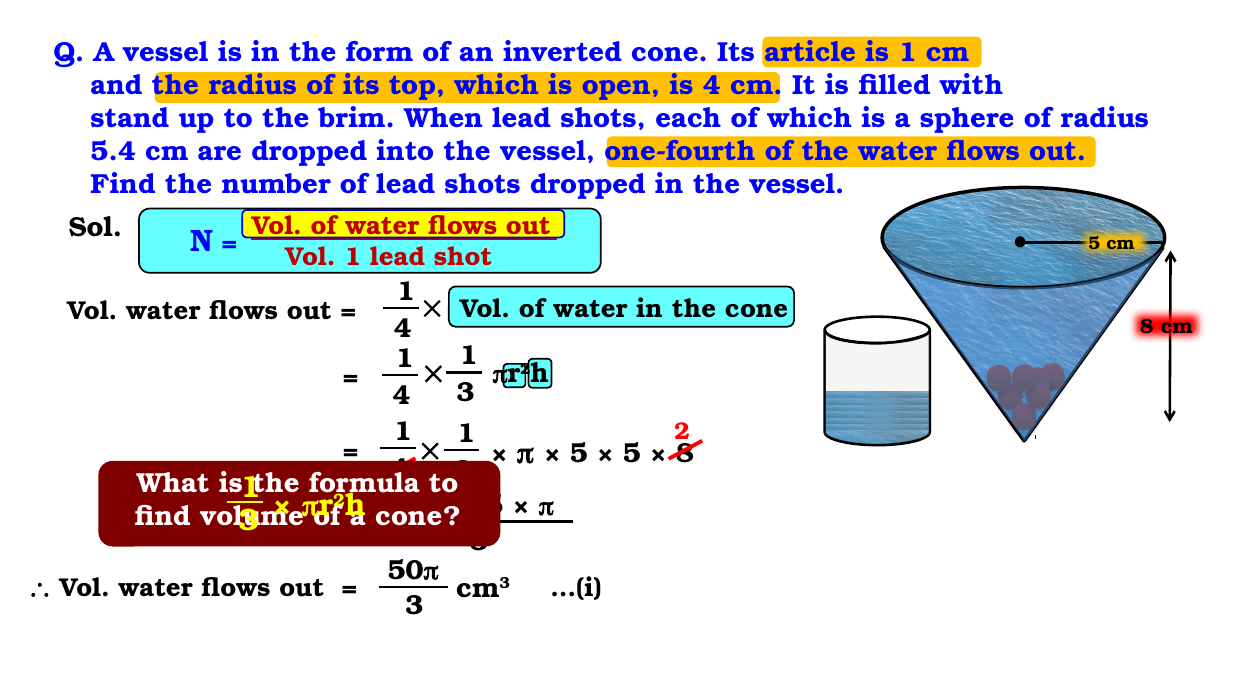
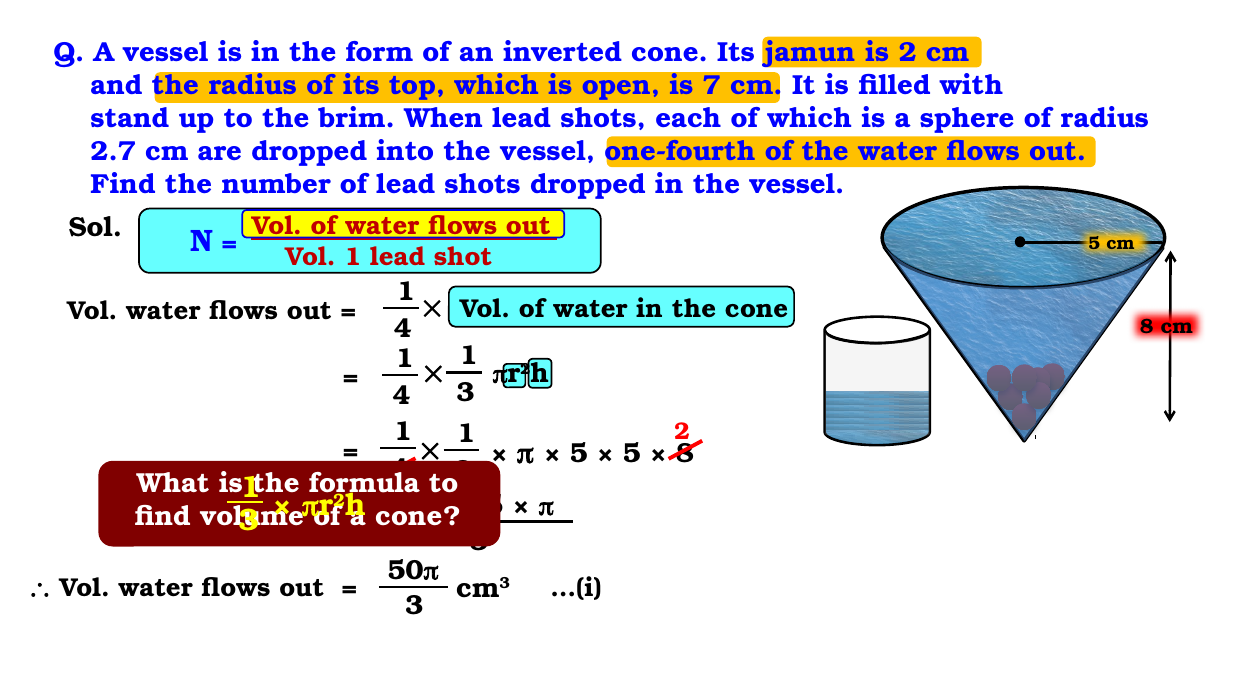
article: article -> jamun
is 1: 1 -> 2
is 4: 4 -> 7
5.4: 5.4 -> 2.7
